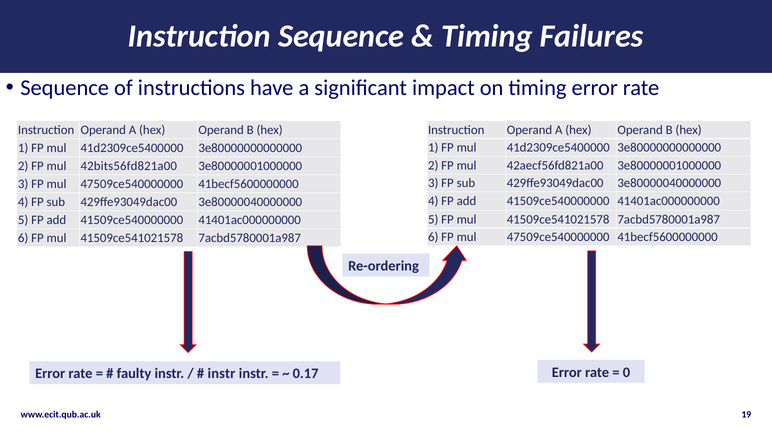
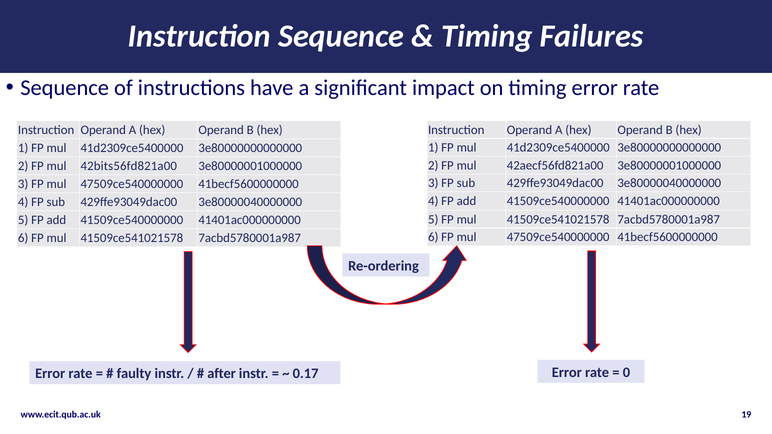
instr at (221, 374): instr -> after
